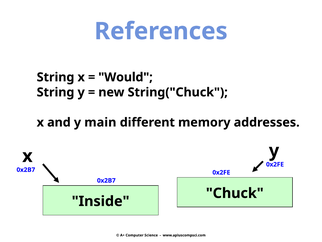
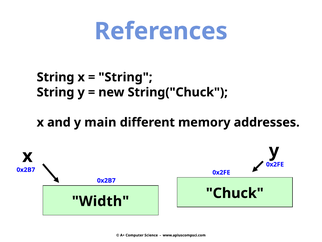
Would at (126, 77): Would -> String
Inside: Inside -> Width
